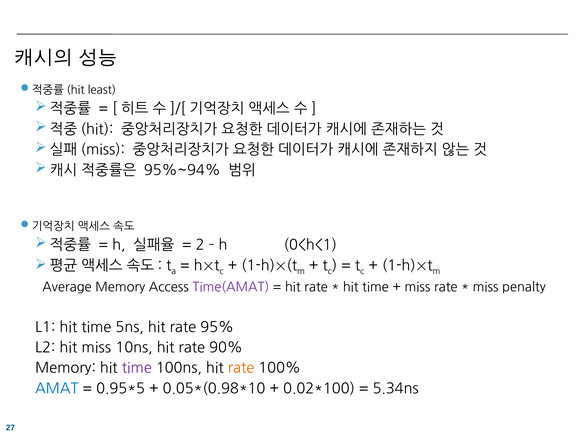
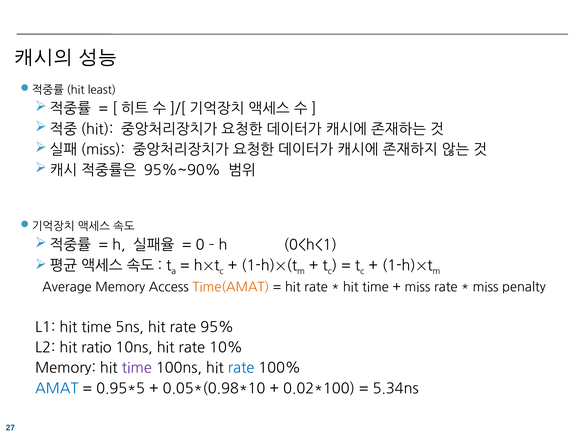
95%~94%: 95%~94% -> 95%~90%
2: 2 -> 0
Time(AMAT colour: purple -> orange
hit miss: miss -> ratio
90%: 90% -> 10%
rate at (241, 368) colour: orange -> blue
